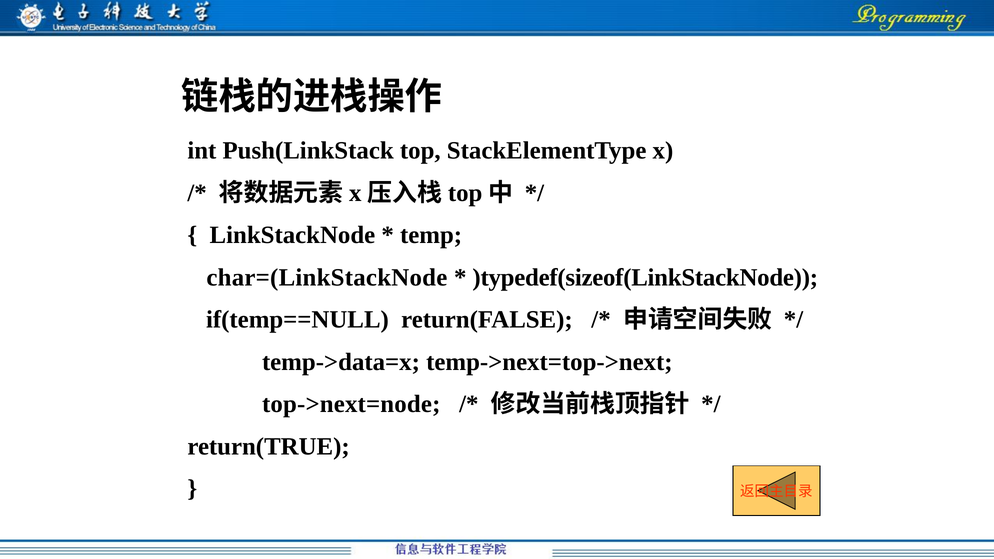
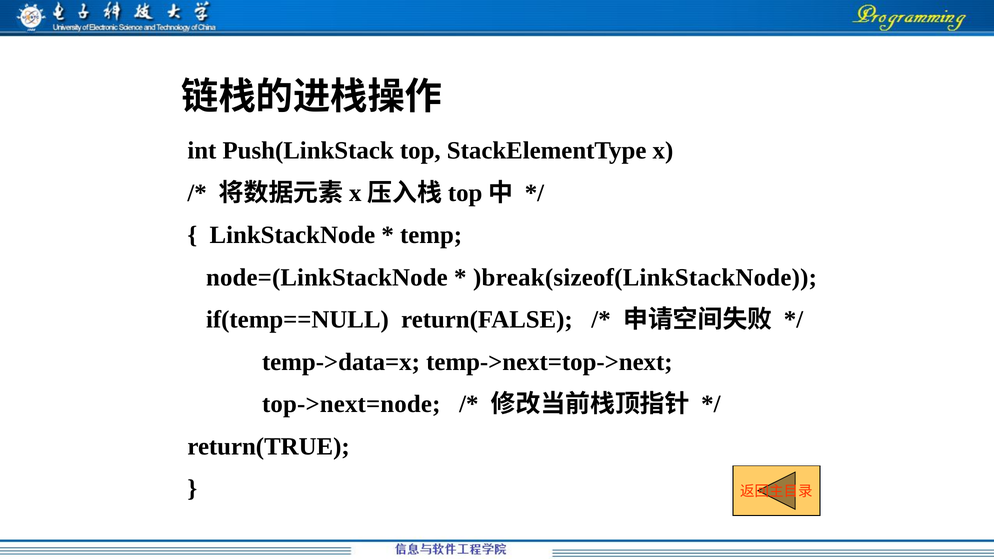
char=(LinkStackNode: char=(LinkStackNode -> node=(LinkStackNode
)typedef(sizeof(LinkStackNode: )typedef(sizeof(LinkStackNode -> )break(sizeof(LinkStackNode
